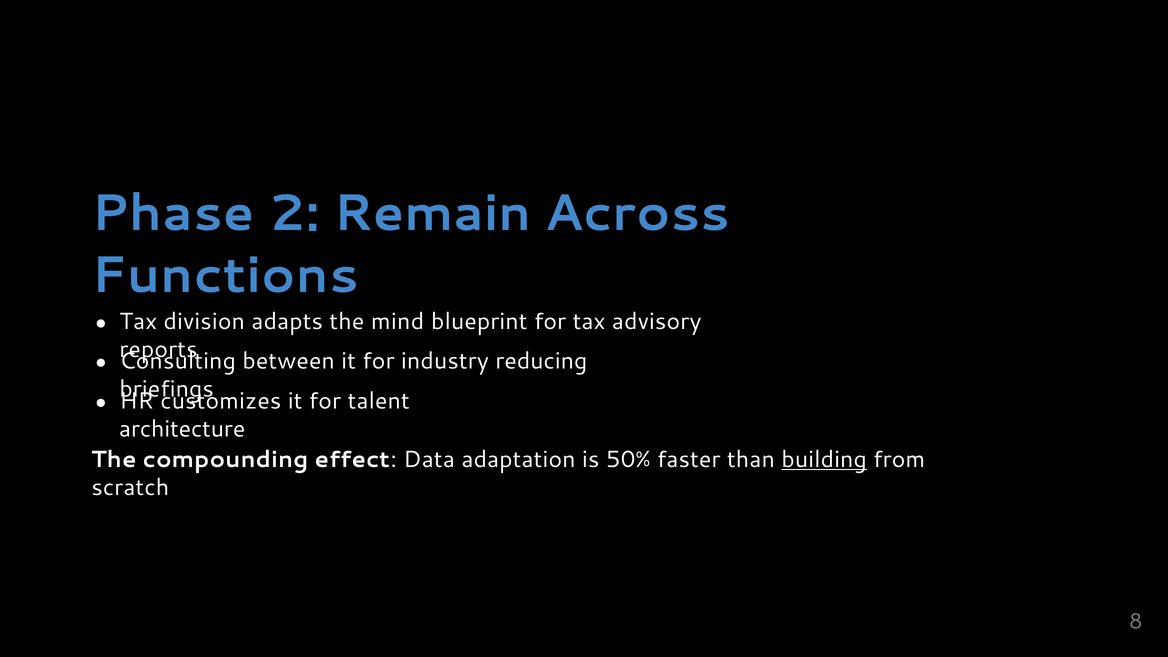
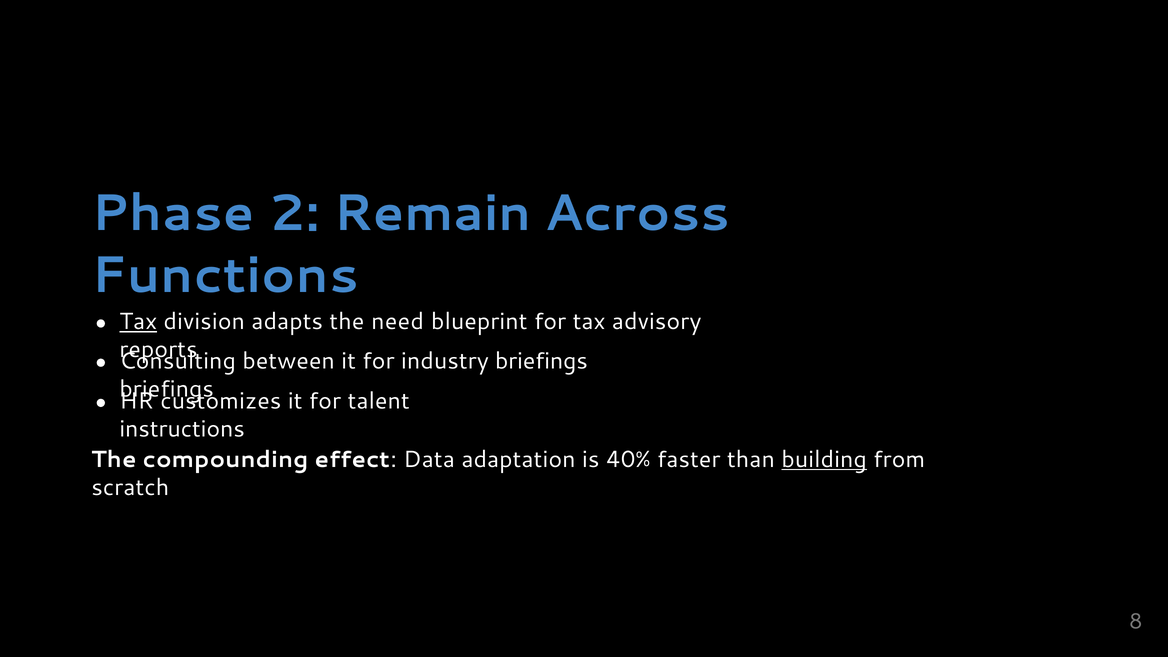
Tax at (138, 322) underline: none -> present
mind: mind -> need
industry reducing: reducing -> briefings
architecture: architecture -> instructions
50%: 50% -> 40%
